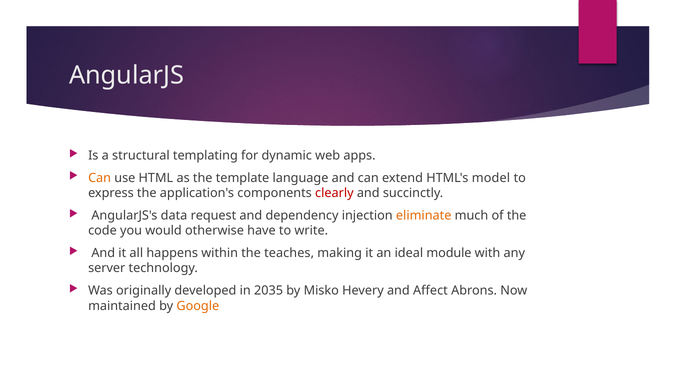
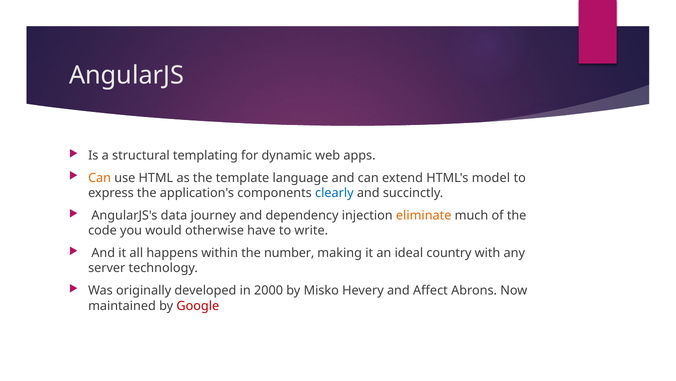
clearly colour: red -> blue
request: request -> journey
teaches: teaches -> number
module: module -> country
2035: 2035 -> 2000
Google colour: orange -> red
